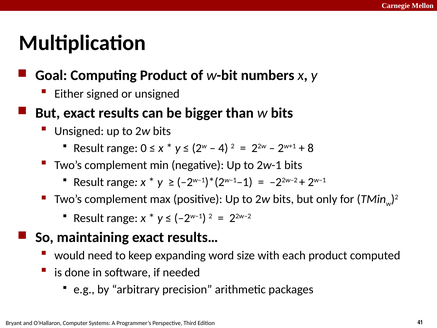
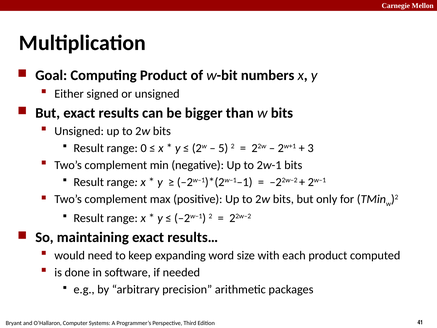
4: 4 -> 5
8: 8 -> 3
